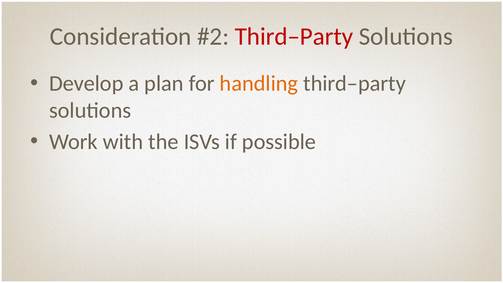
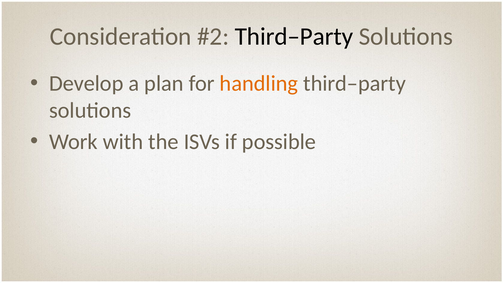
Third–Party at (294, 37) colour: red -> black
